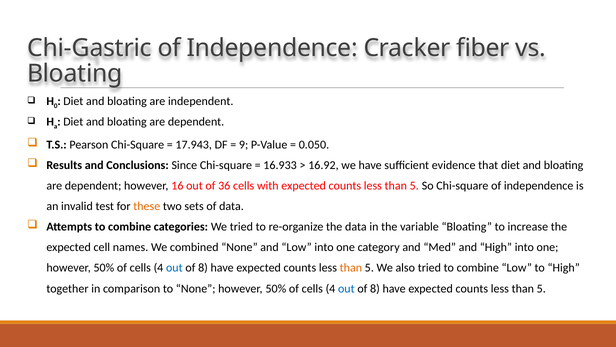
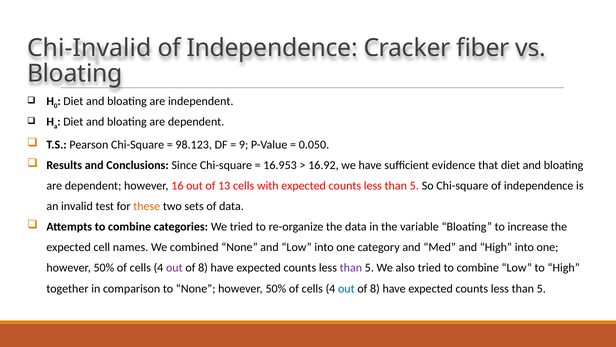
Chi-Gastric: Chi-Gastric -> Chi-Invalid
17.943: 17.943 -> 98.123
16.933: 16.933 -> 16.953
36: 36 -> 13
out at (174, 268) colour: blue -> purple
than at (351, 268) colour: orange -> purple
